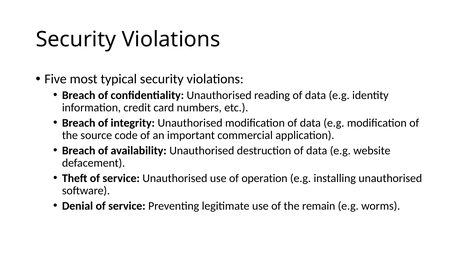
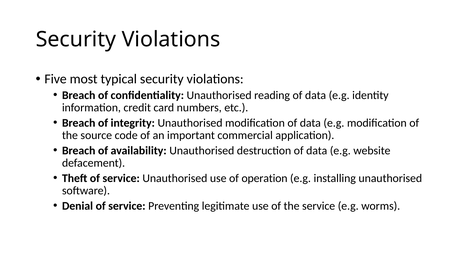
the remain: remain -> service
